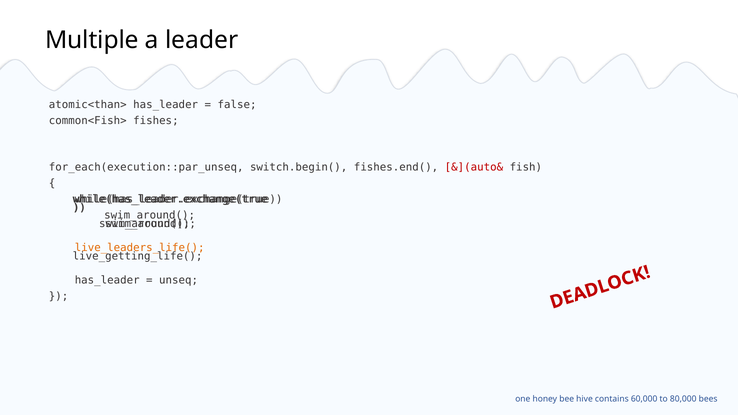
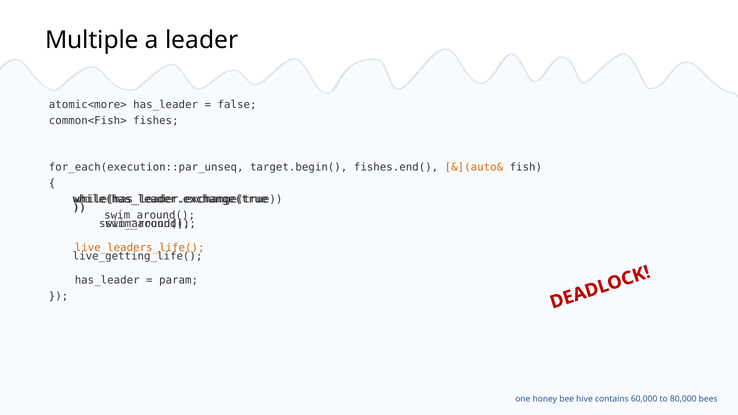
atomic<than>: atomic<than> -> atomic<more>
switch.begin(: switch.begin( -> target.begin(
&](auto& colour: red -> orange
unseq: unseq -> param
